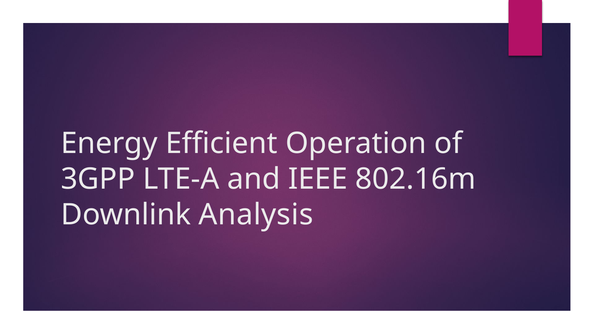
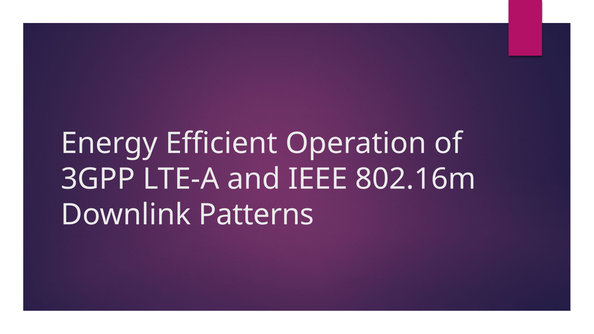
Analysis: Analysis -> Patterns
